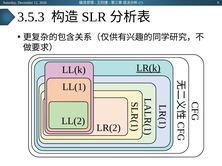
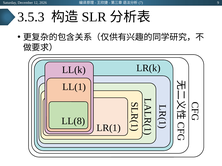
LR(k underline: present -> none
LL(2: LL(2 -> LL(8
LR(2: LR(2 -> LR(1
